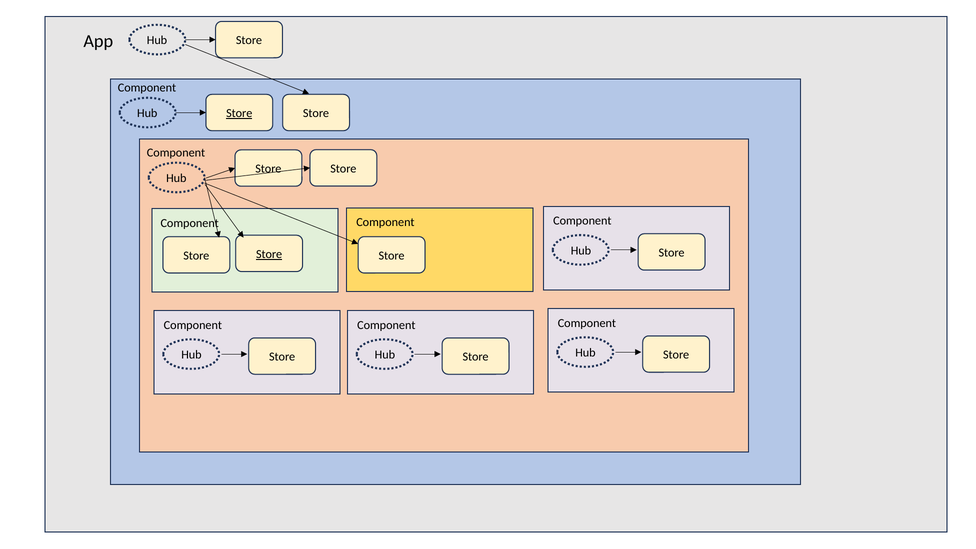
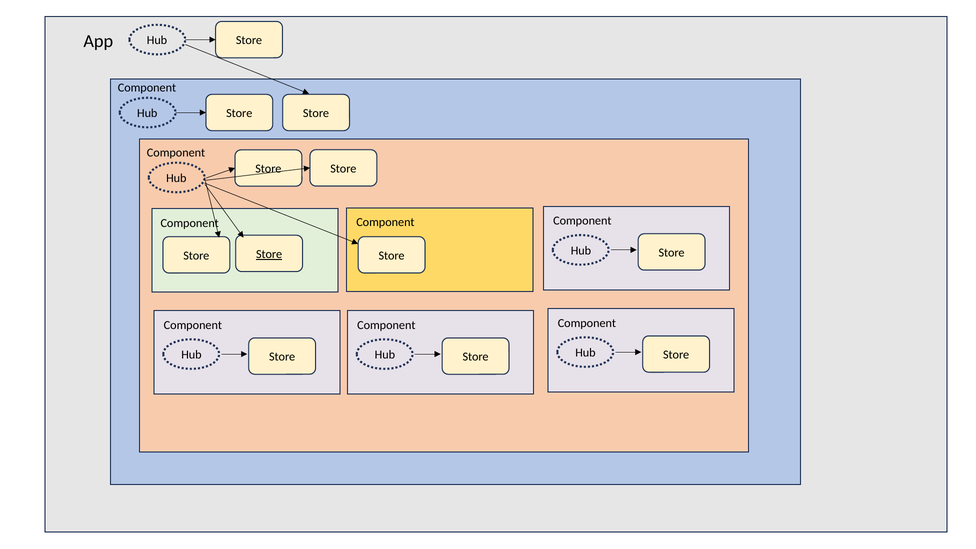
Store at (239, 113) underline: present -> none
